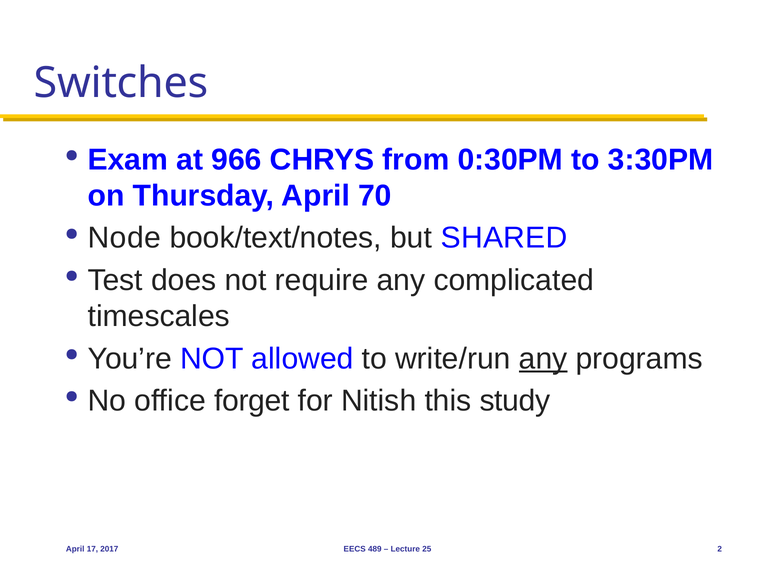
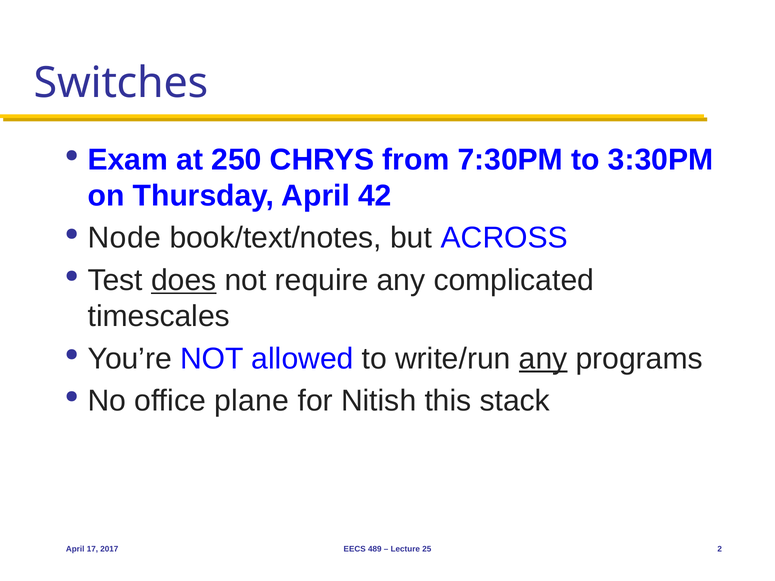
966: 966 -> 250
0:30PM: 0:30PM -> 7:30PM
70: 70 -> 42
SHARED: SHARED -> ACROSS
does underline: none -> present
forget: forget -> plane
study: study -> stack
